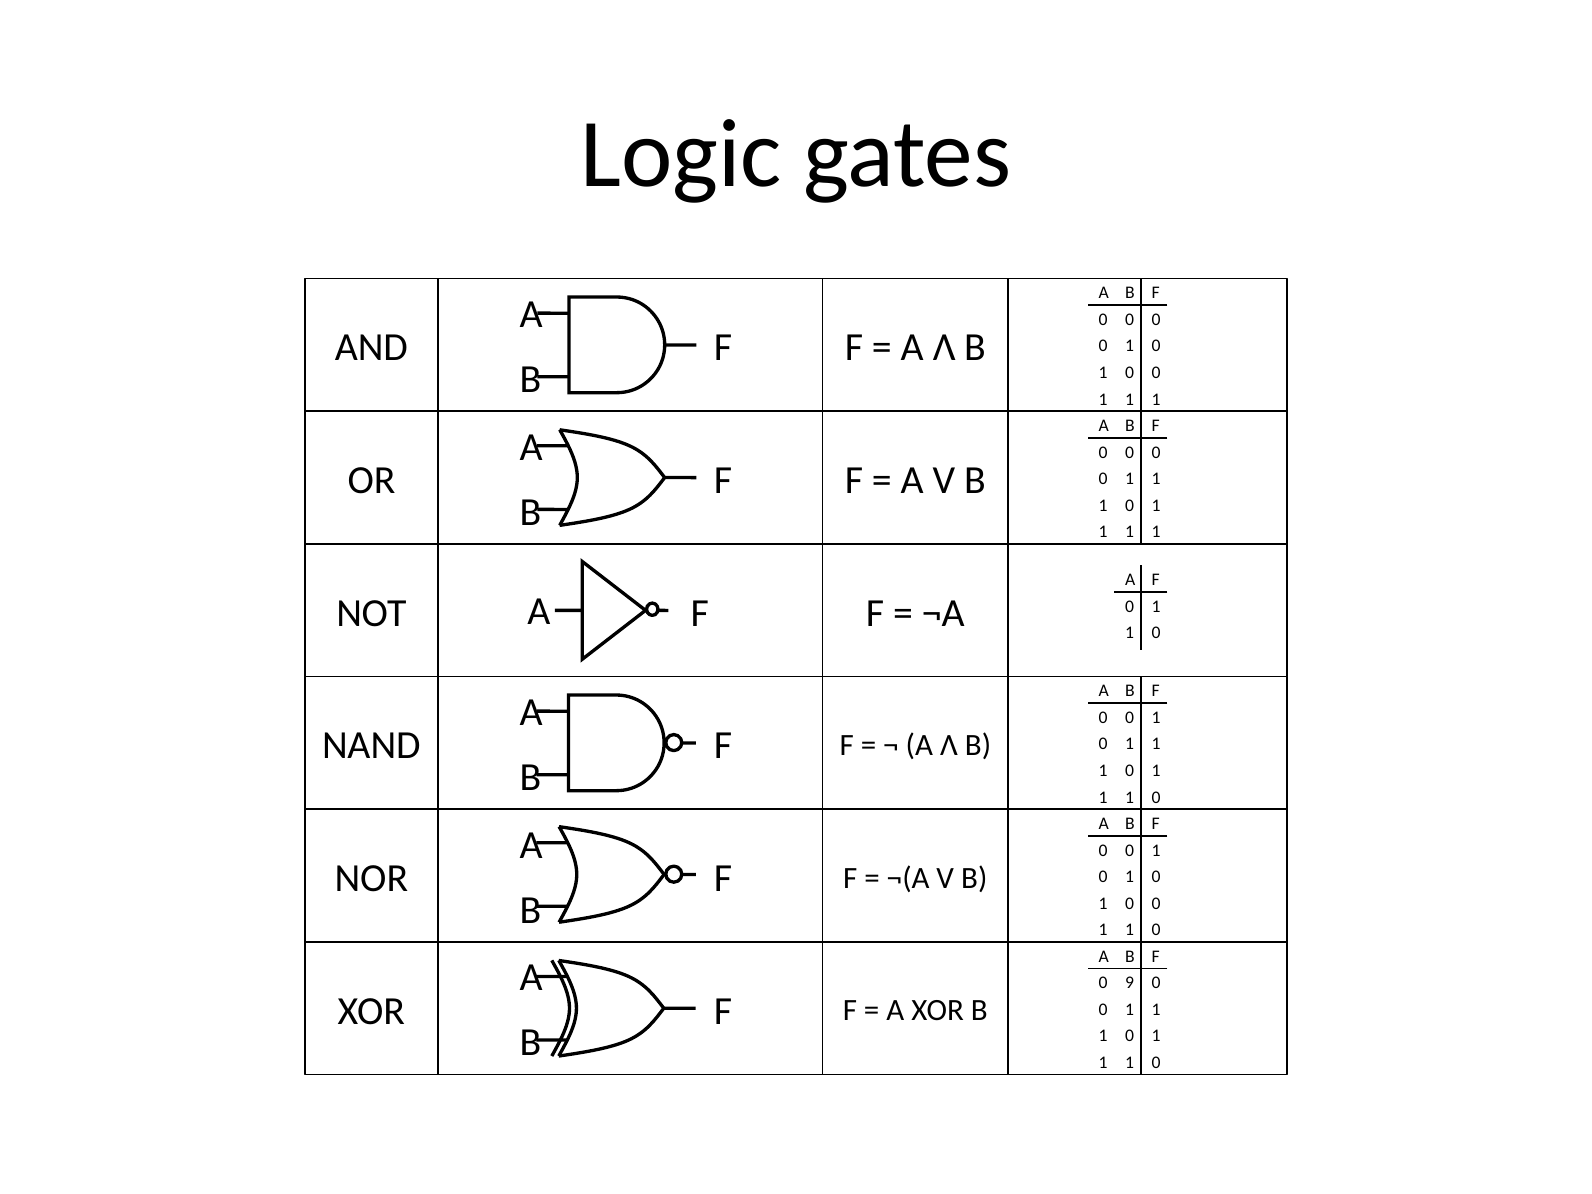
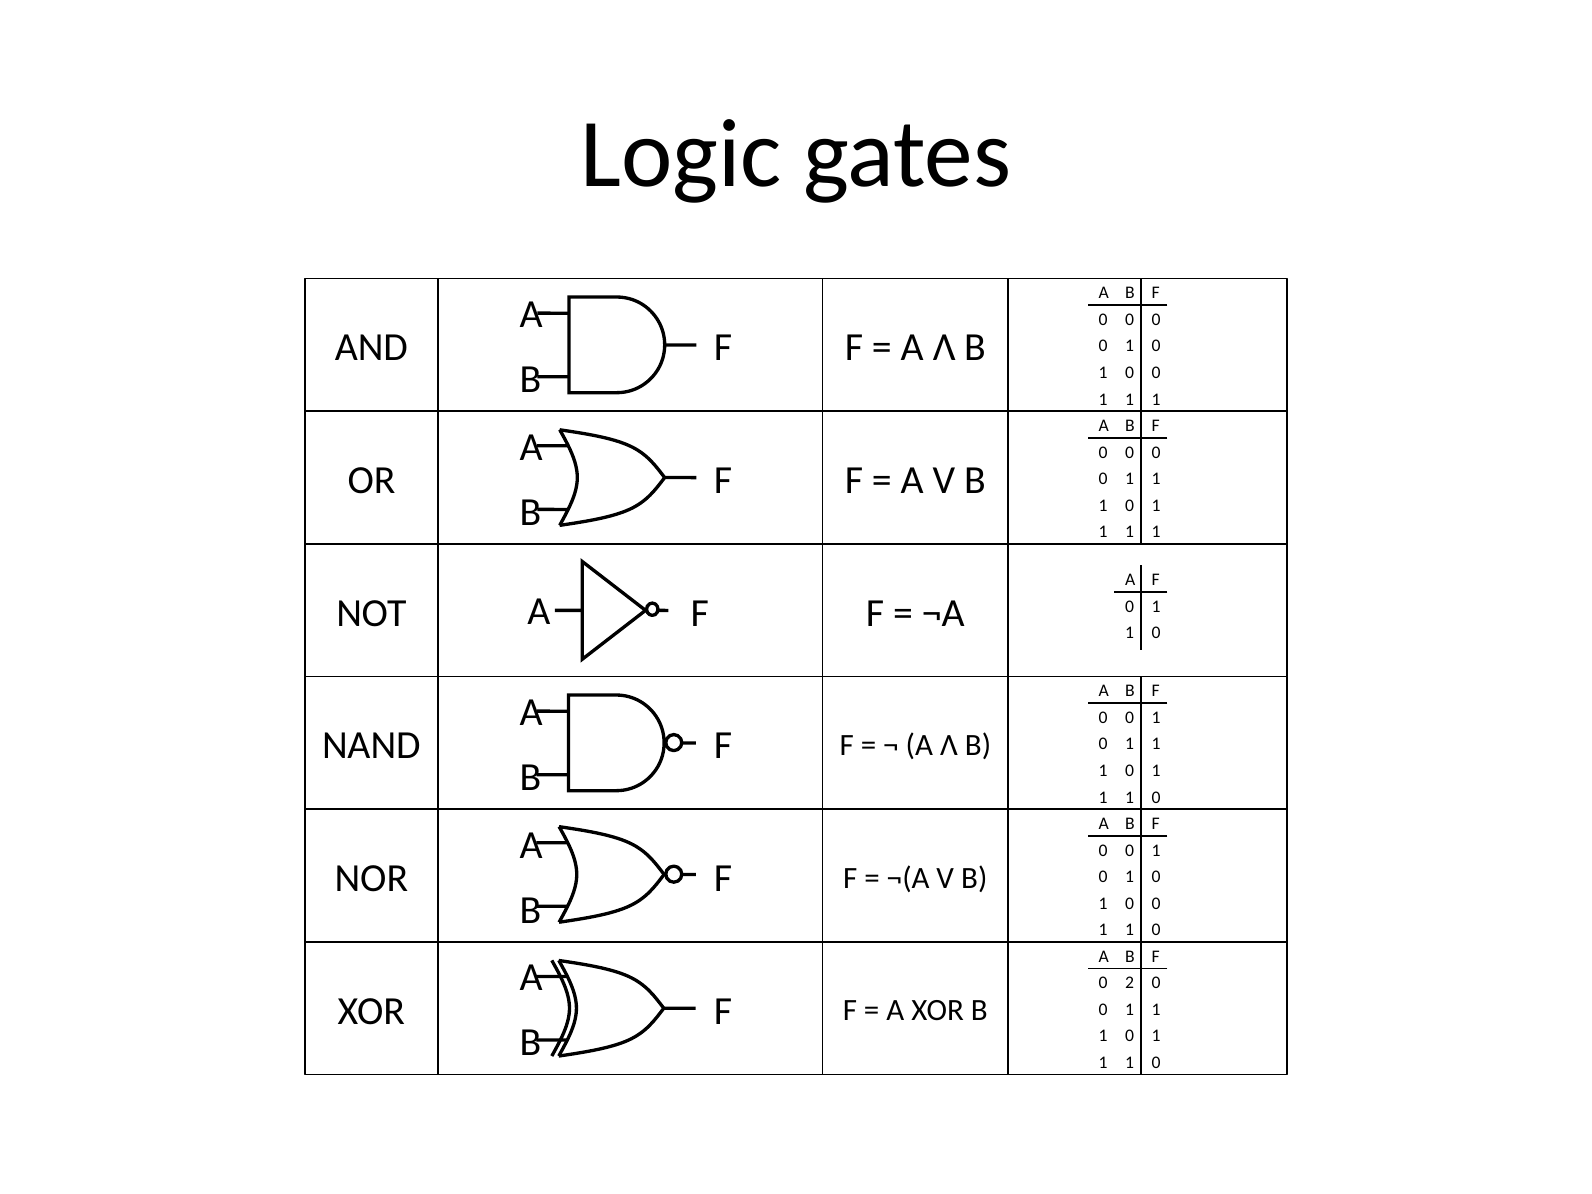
9: 9 -> 2
